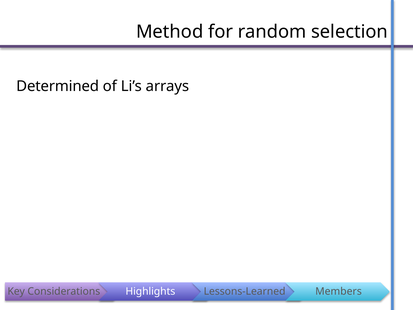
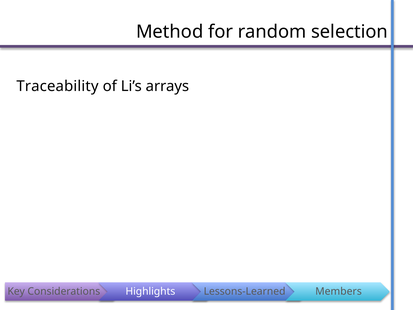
Determined: Determined -> Traceability
